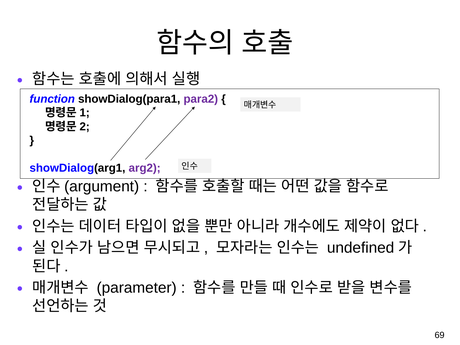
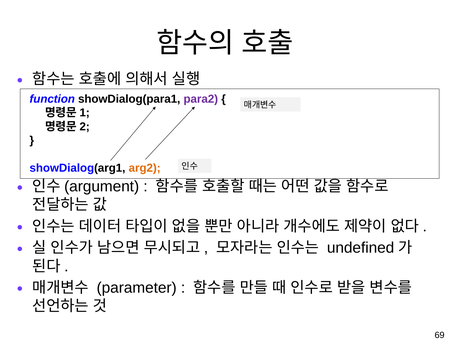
arg2 colour: purple -> orange
